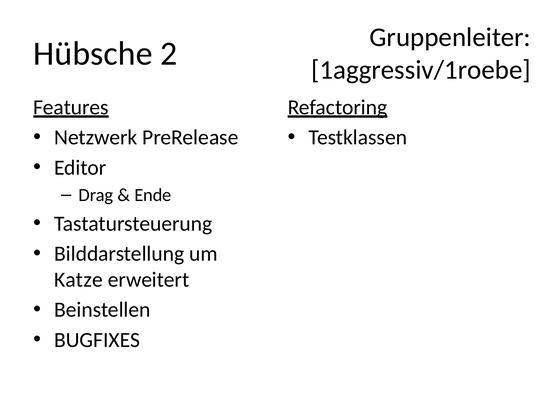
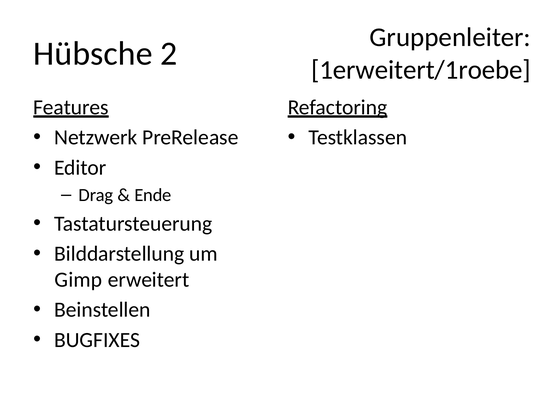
1aggressiv/1roebe: 1aggressiv/1roebe -> 1erweitert/1roebe
Katze: Katze -> Gimp
